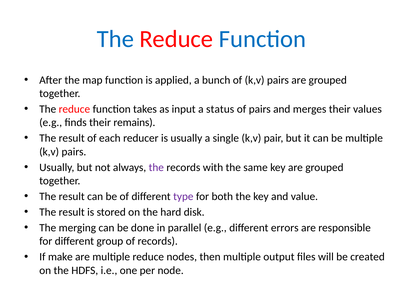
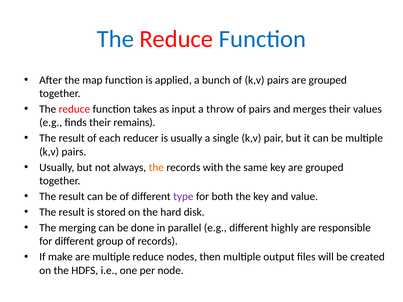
status: status -> throw
the at (156, 167) colour: purple -> orange
errors: errors -> highly
